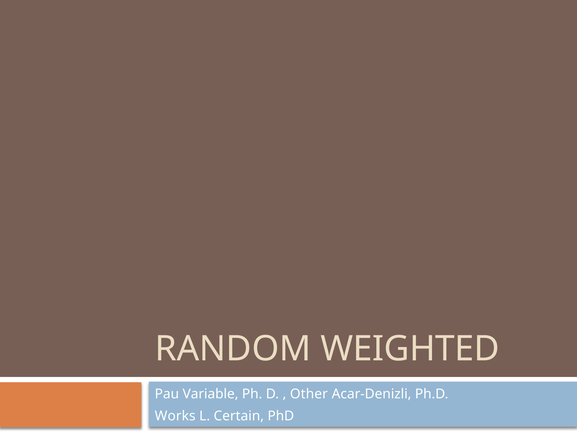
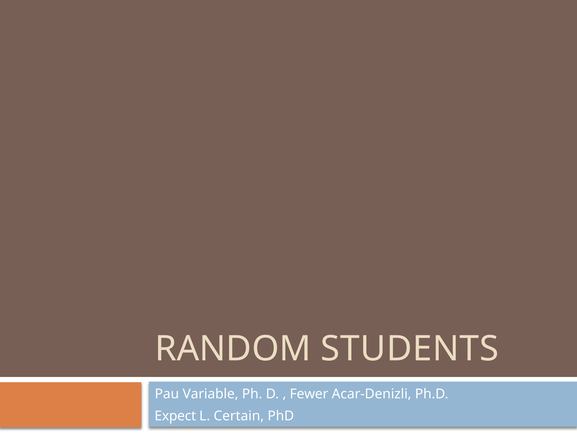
WEIGHTED: WEIGHTED -> STUDENTS
Other: Other -> Fewer
Works: Works -> Expect
